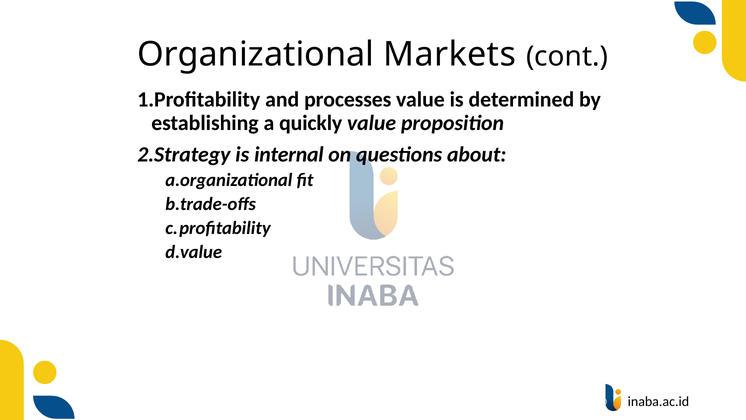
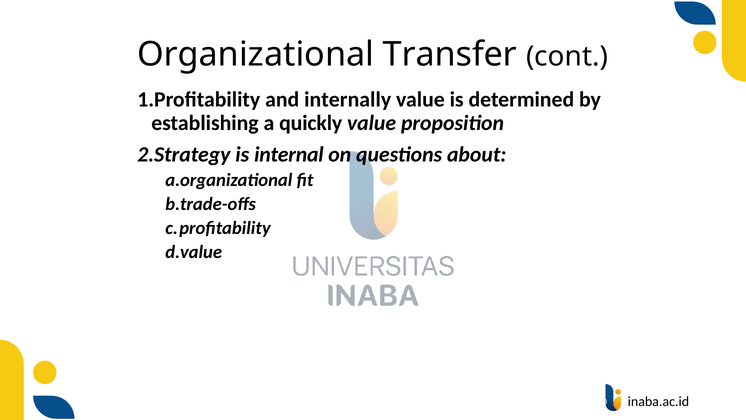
Markets: Markets -> Transfer
processes: processes -> internally
